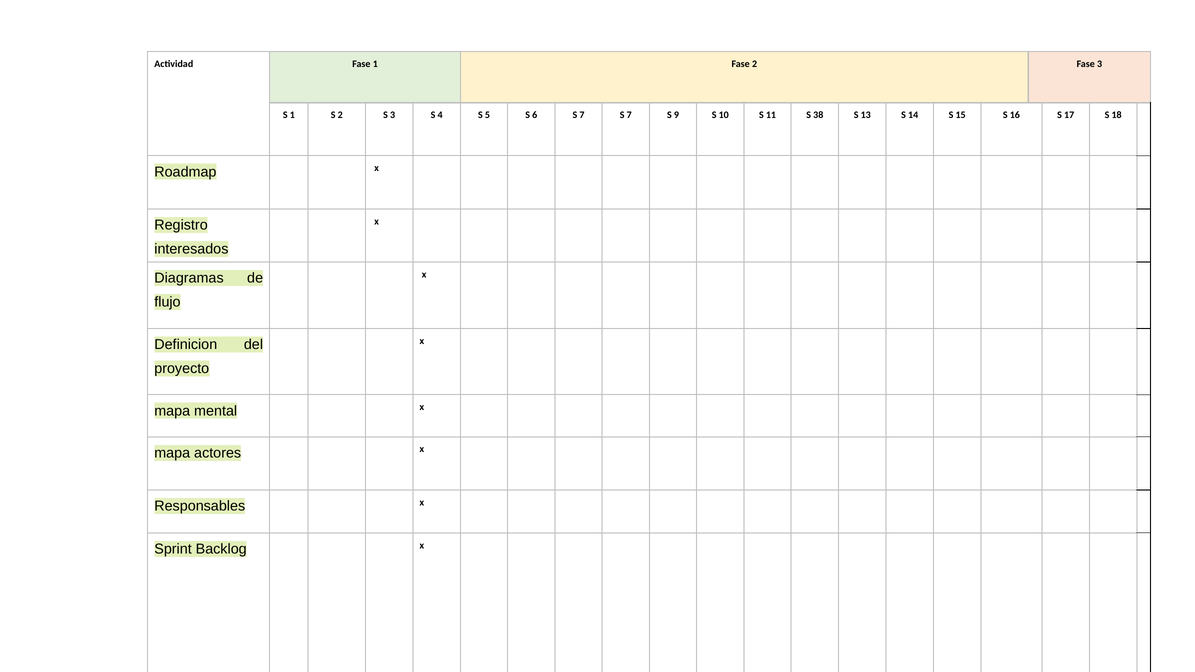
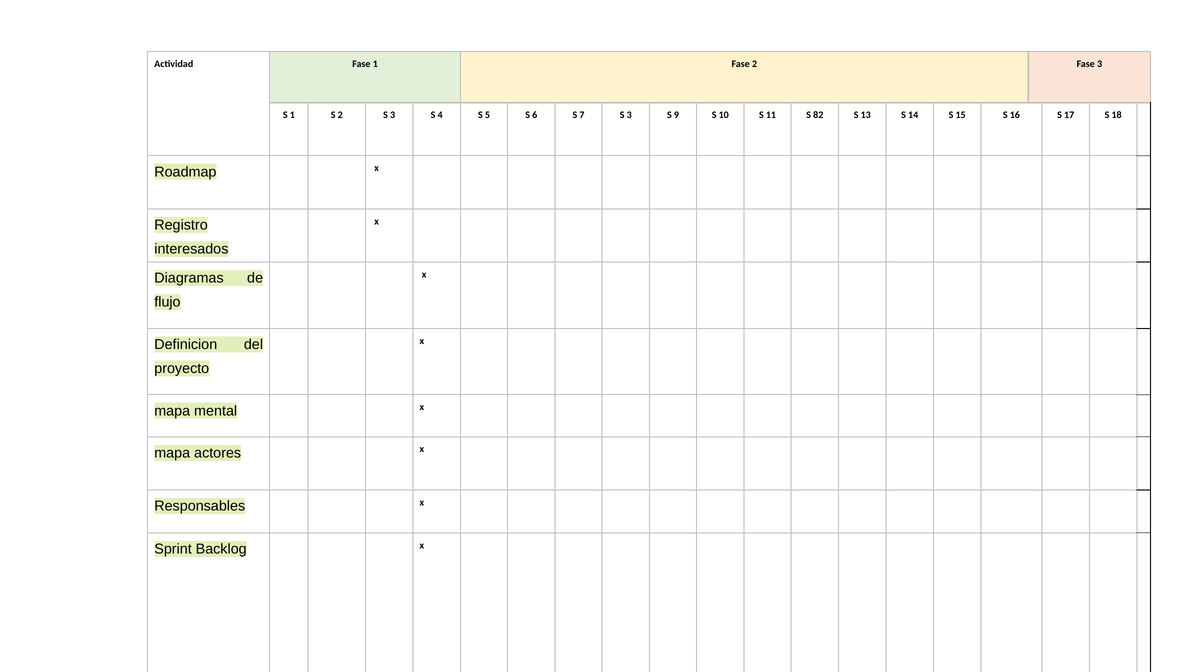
7 S 7: 7 -> 3
38: 38 -> 82
